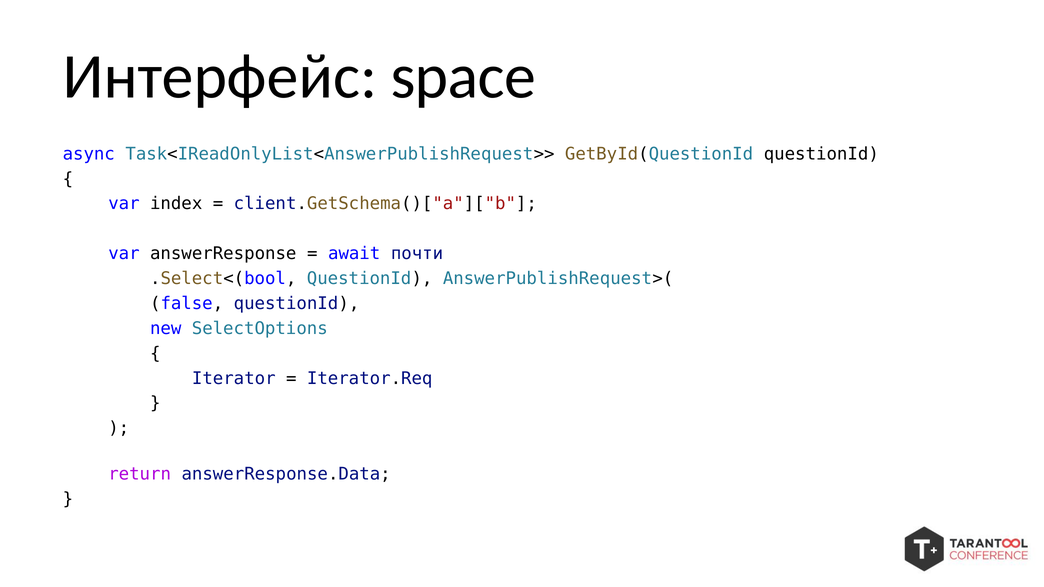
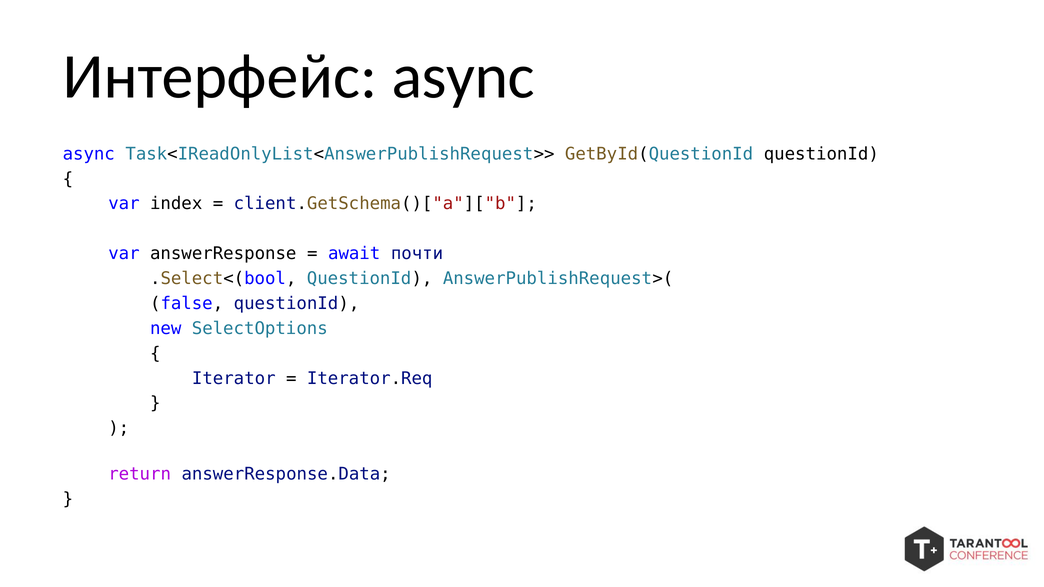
Интерфейс space: space -> async
